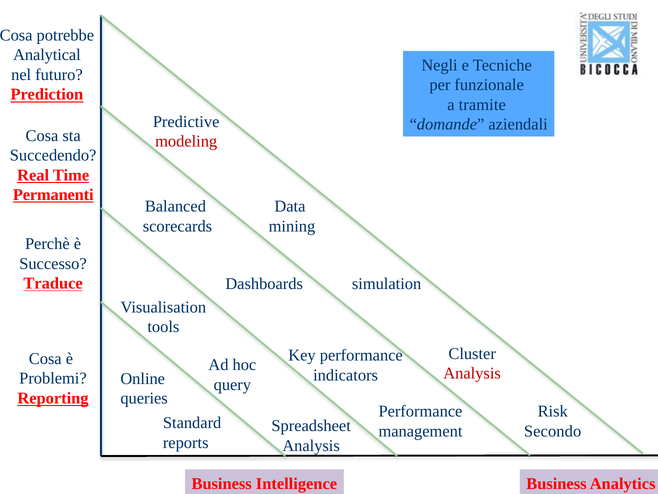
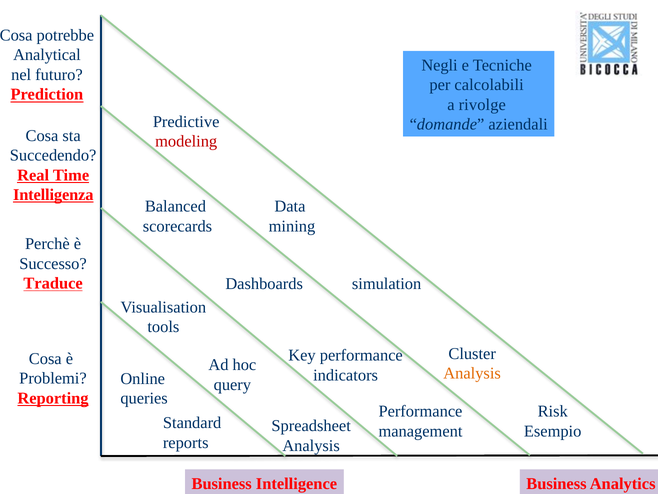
funzionale: funzionale -> calcolabili
tramite: tramite -> rivolge
Permanenti: Permanenti -> Intelligenza
Analysis at (472, 373) colour: red -> orange
Secondo: Secondo -> Esempio
